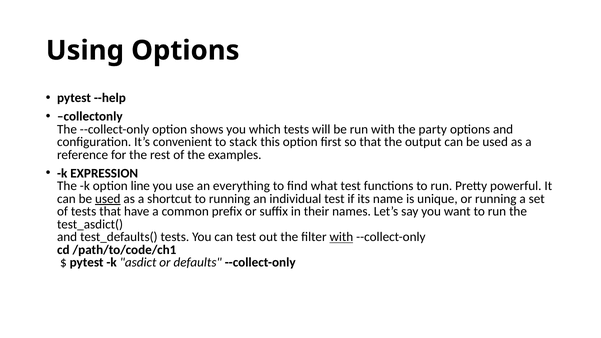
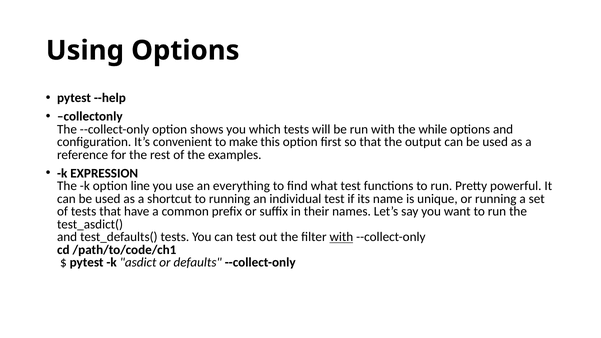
party: party -> while
stack: stack -> make
used at (108, 199) underline: present -> none
